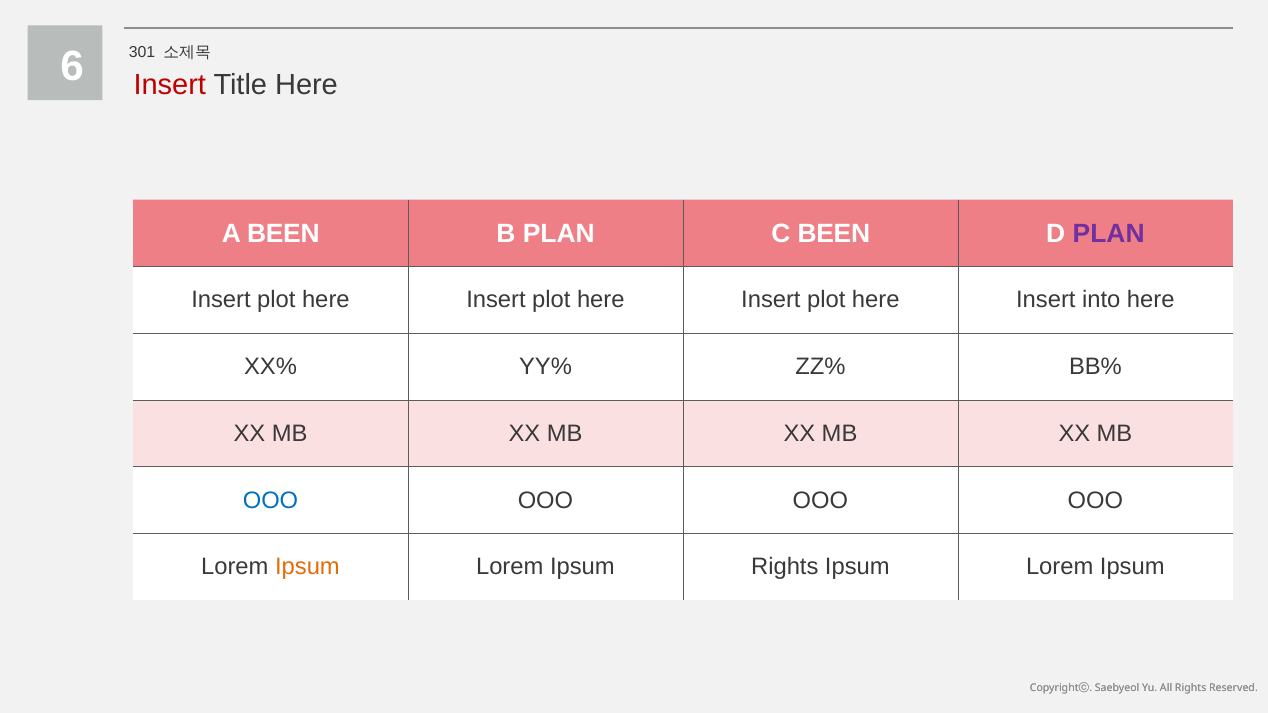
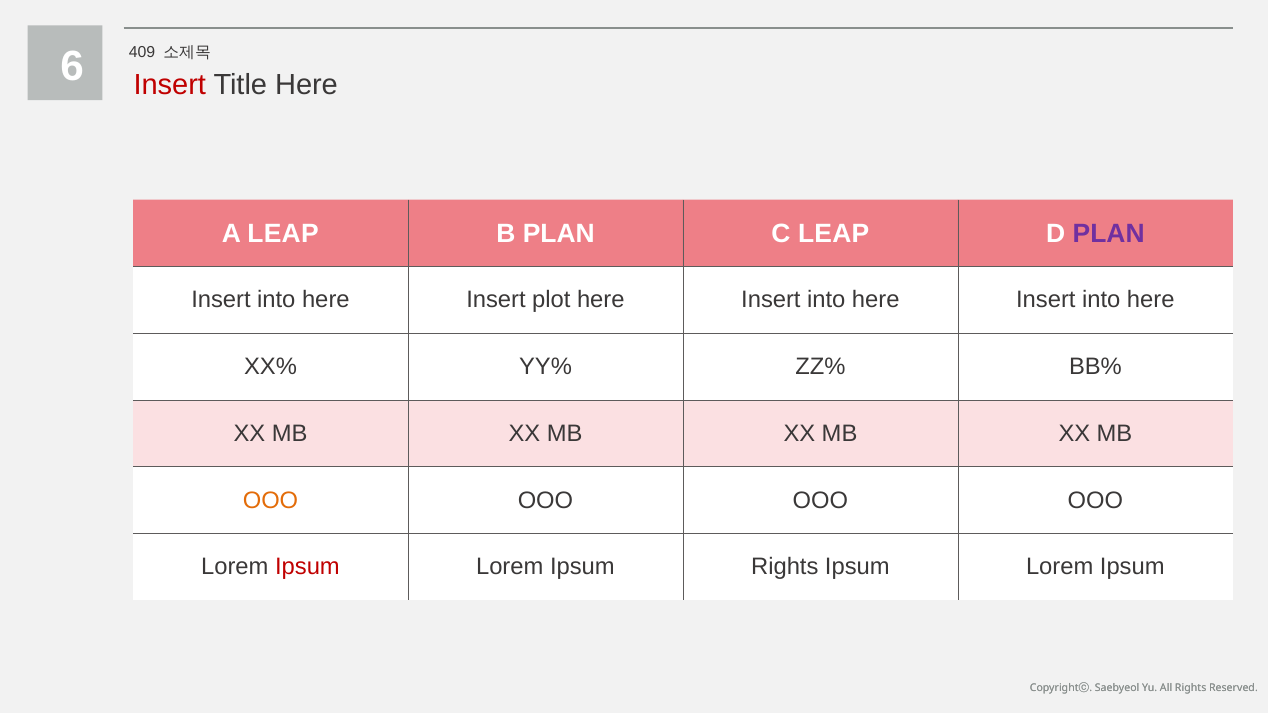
301: 301 -> 409
A BEEN: BEEN -> LEAP
C BEEN: BEEN -> LEAP
plot at (276, 300): plot -> into
plot at (826, 300): plot -> into
OOO at (270, 500) colour: blue -> orange
Ipsum at (307, 567) colour: orange -> red
